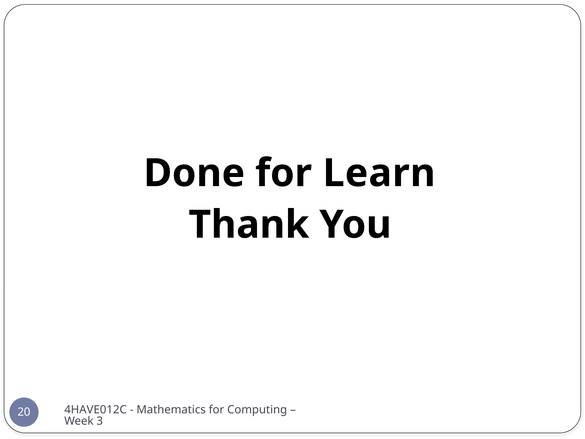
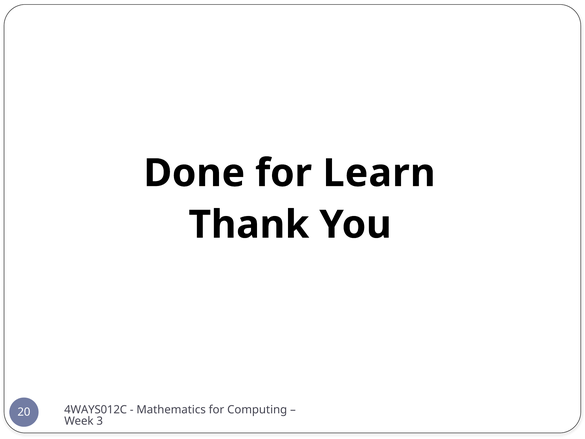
4HAVE012C: 4HAVE012C -> 4WAYS012C
